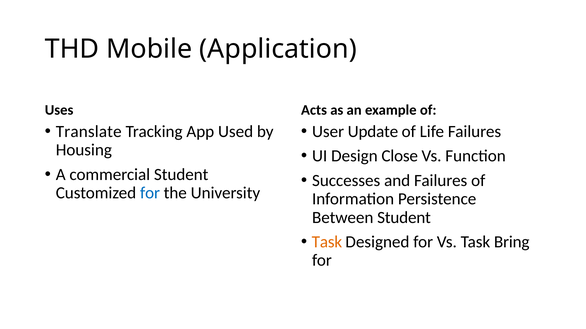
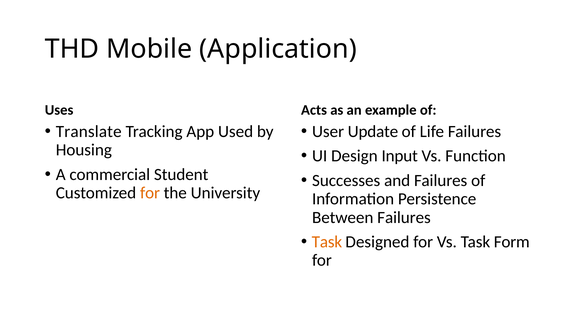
Close: Close -> Input
for at (150, 193) colour: blue -> orange
Between Student: Student -> Failures
Bring: Bring -> Form
